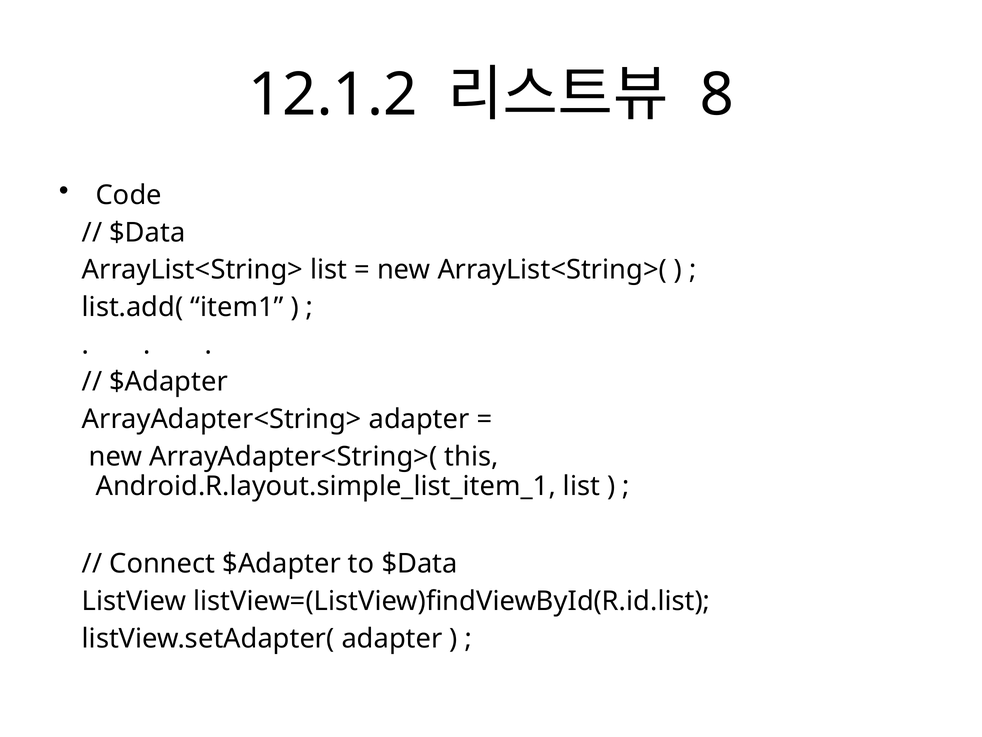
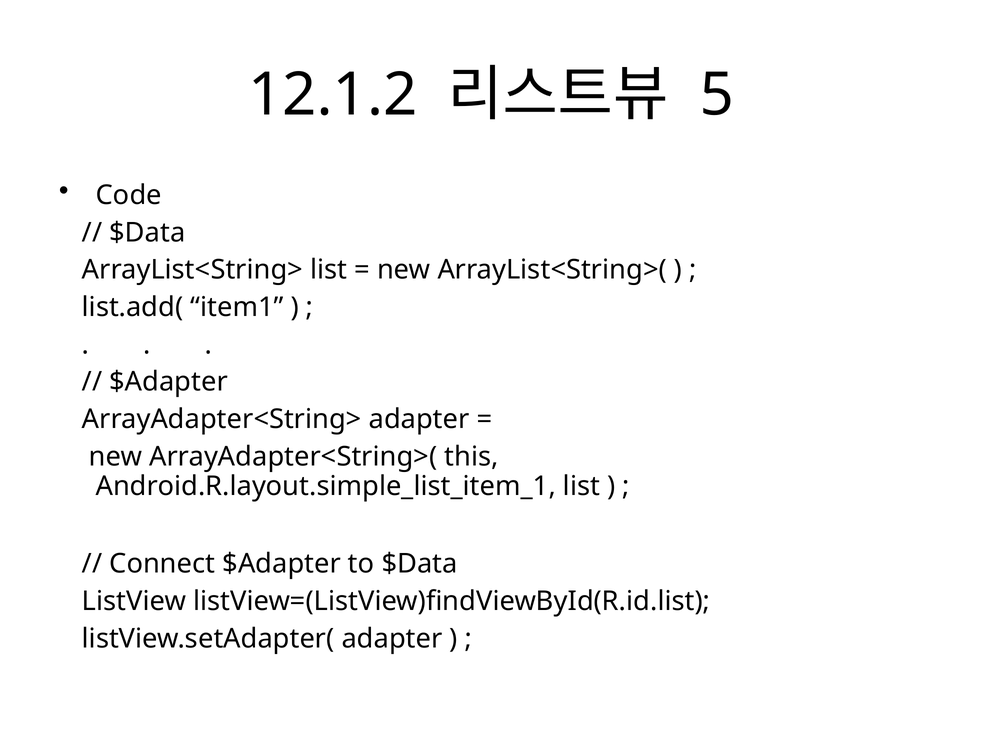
8: 8 -> 5
